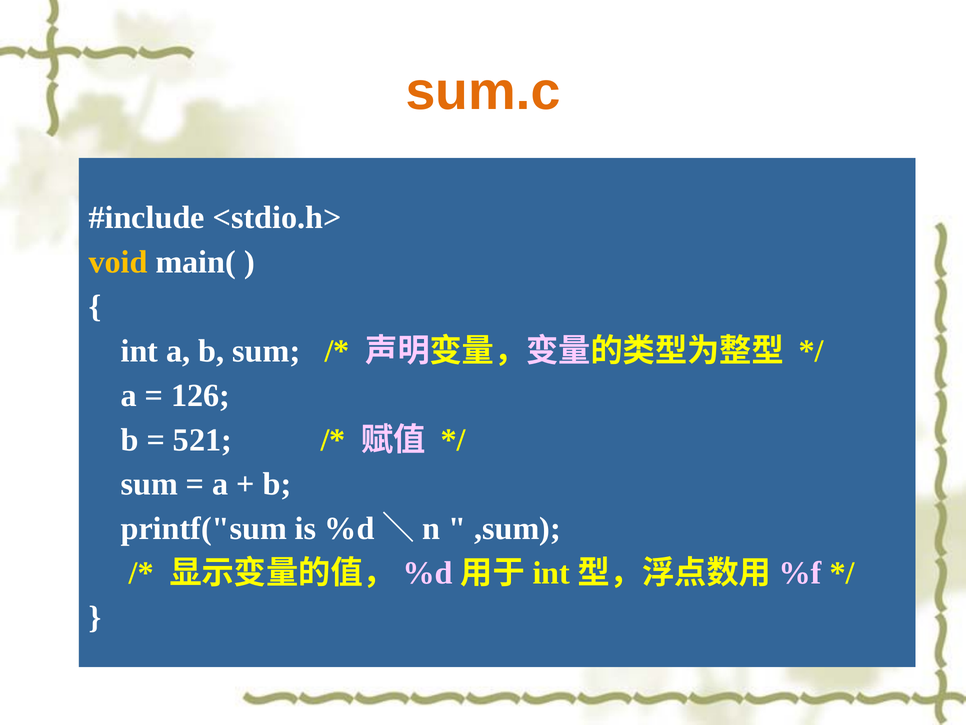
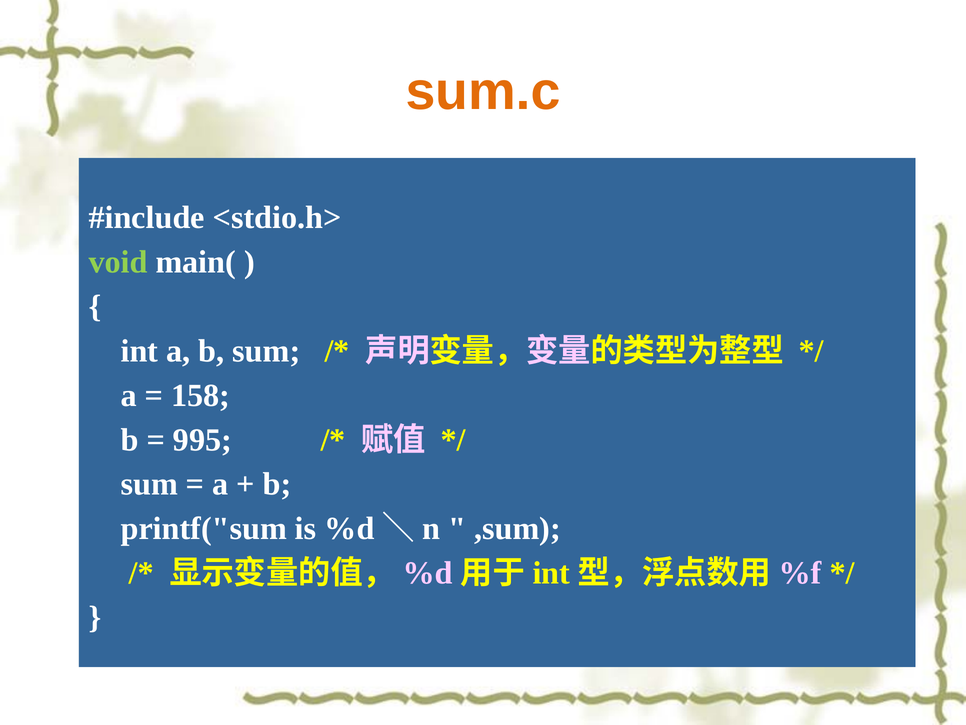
void colour: yellow -> light green
126: 126 -> 158
521: 521 -> 995
